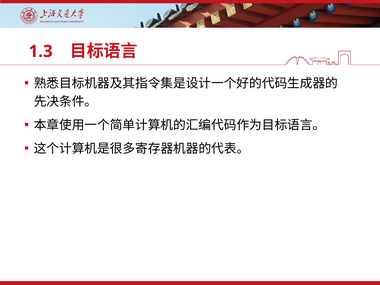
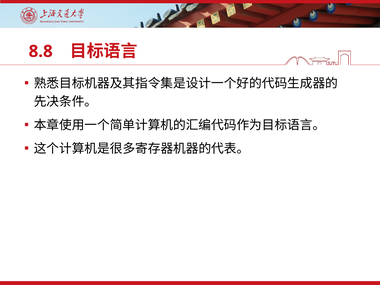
1.3: 1.3 -> 8.8
